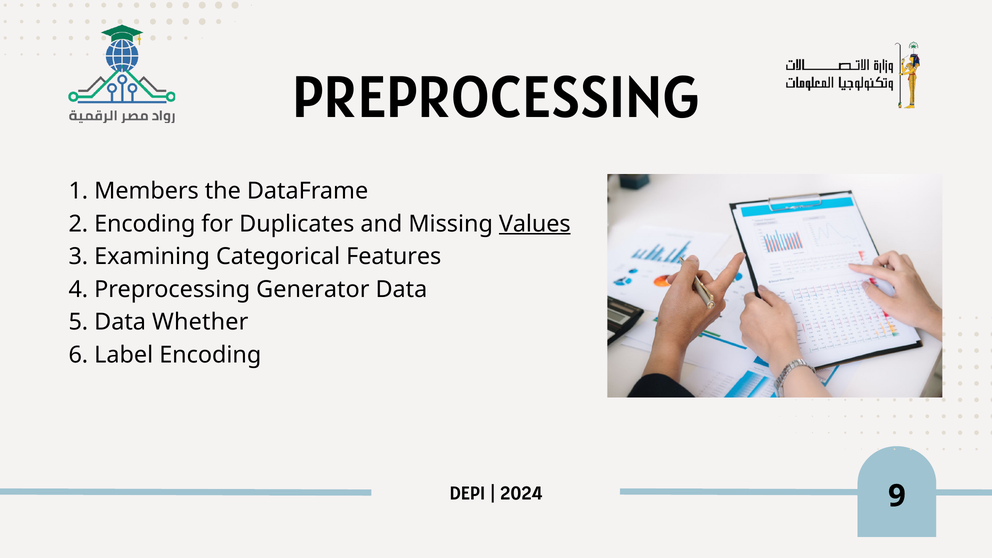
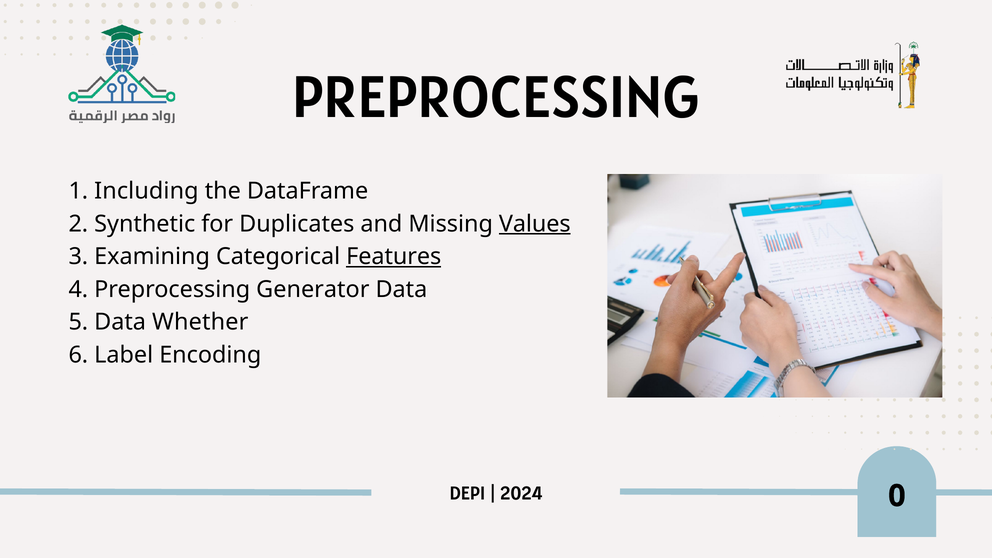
Members: Members -> Including
2 Encoding: Encoding -> Synthetic
Features underline: none -> present
9: 9 -> 0
